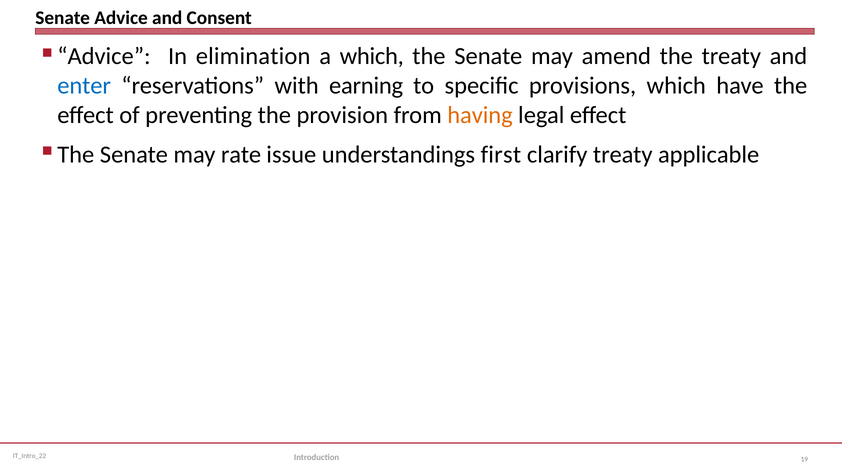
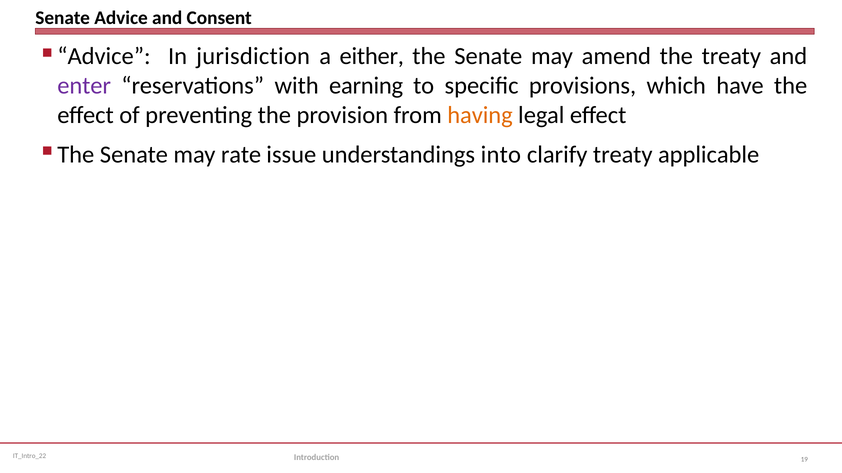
elimination: elimination -> jurisdiction
a which: which -> either
enter colour: blue -> purple
first: first -> into
